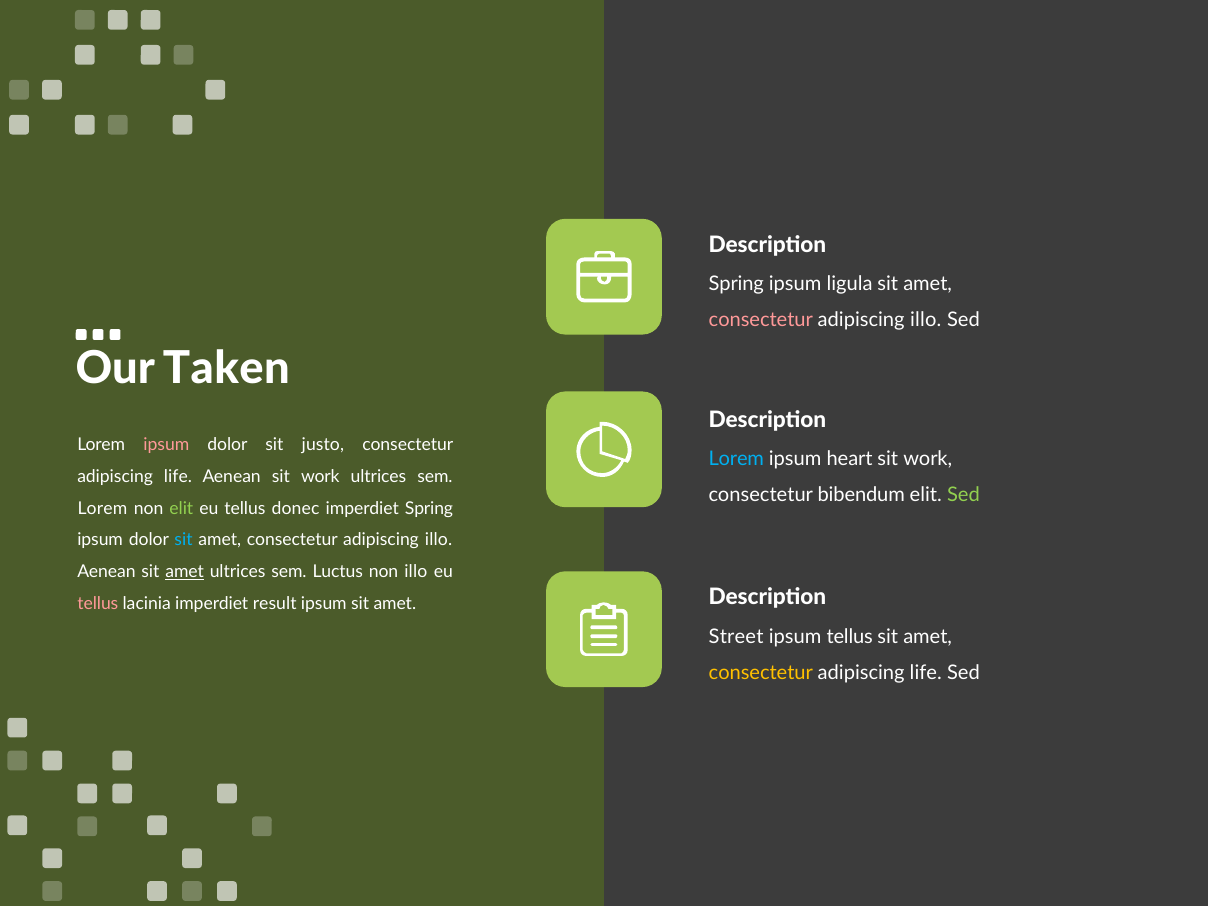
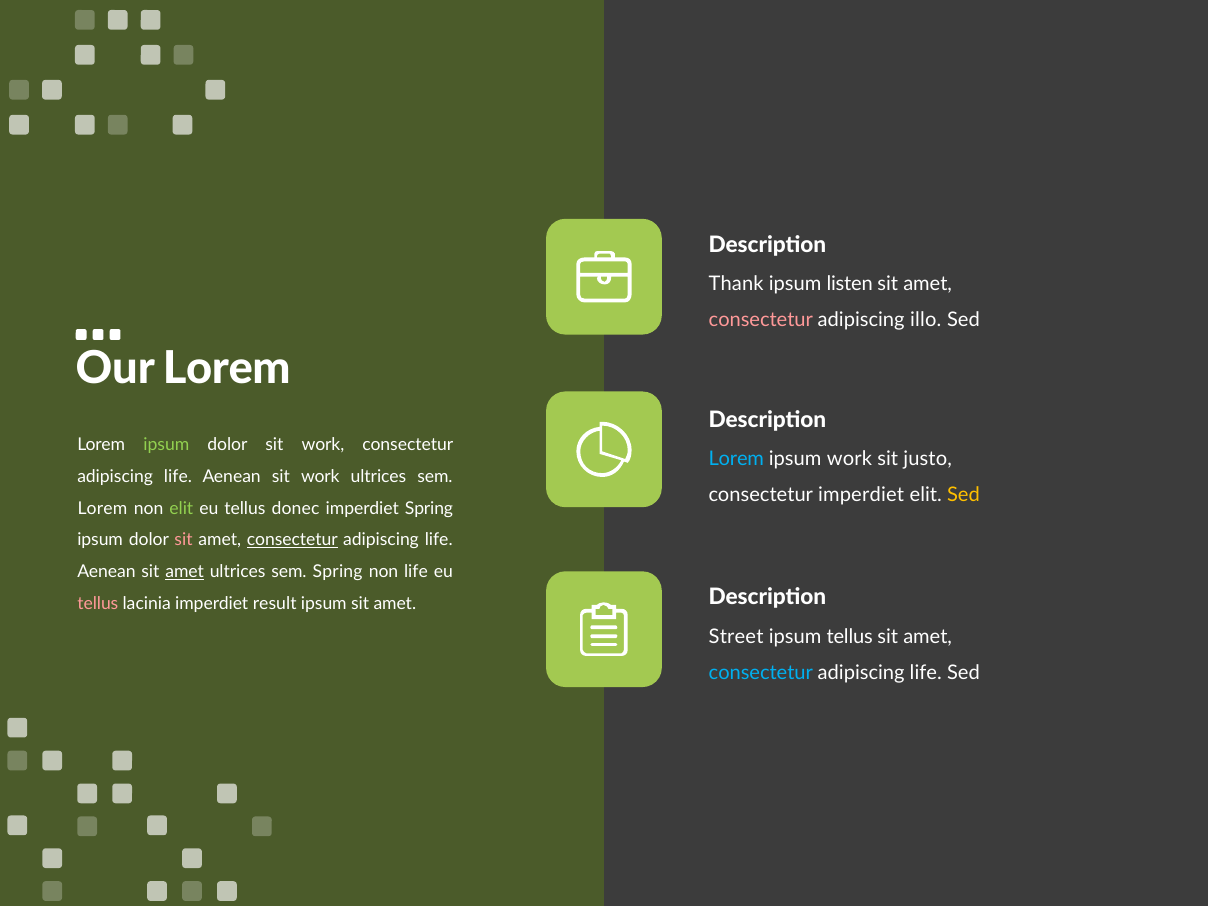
Spring at (736, 284): Spring -> Thank
ligula: ligula -> listen
Our Taken: Taken -> Lorem
ipsum at (166, 445) colour: pink -> light green
dolor sit justo: justo -> work
ipsum heart: heart -> work
work at (928, 459): work -> justo
consectetur bibendum: bibendum -> imperdiet
Sed at (963, 495) colour: light green -> yellow
sit at (184, 540) colour: light blue -> pink
consectetur at (292, 540) underline: none -> present
illo at (439, 540): illo -> life
sem Luctus: Luctus -> Spring
non illo: illo -> life
consectetur at (761, 673) colour: yellow -> light blue
